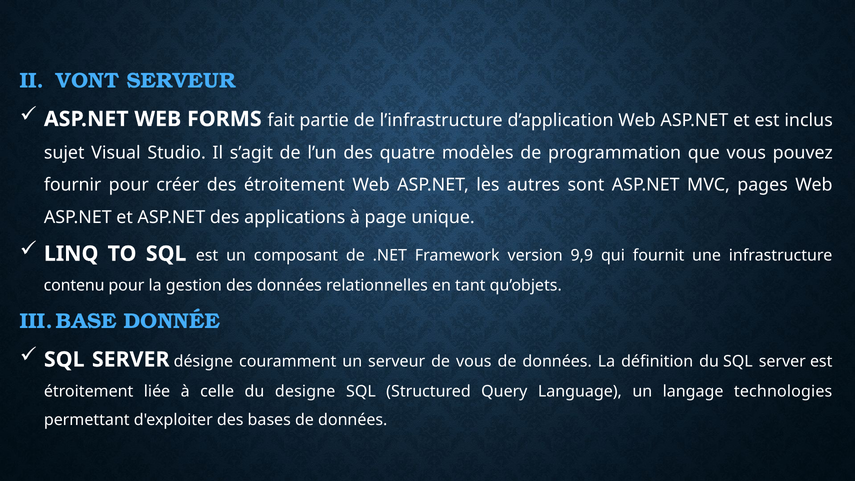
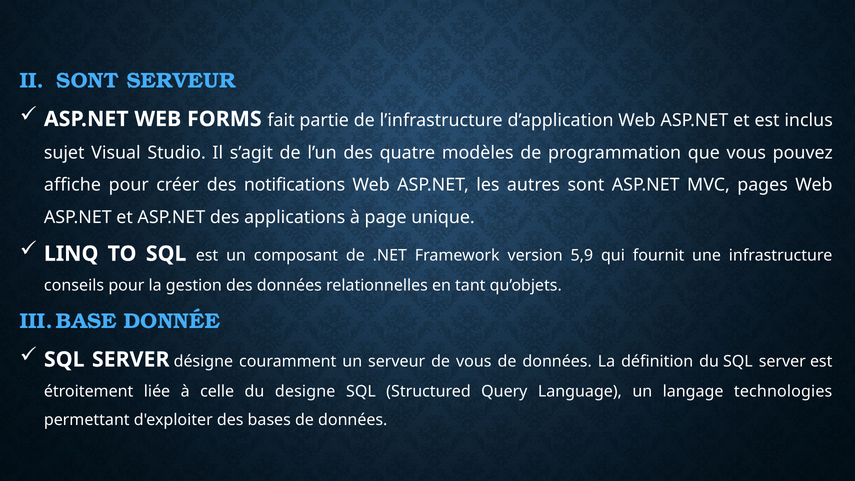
VONT at (88, 81): VONT -> SONT
fournir: fournir -> affiche
des étroitement: étroitement -> notifications
9,9: 9,9 -> 5,9
contenu: contenu -> conseils
